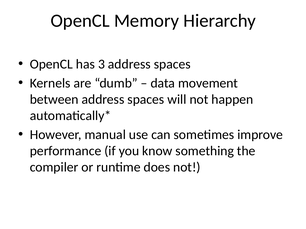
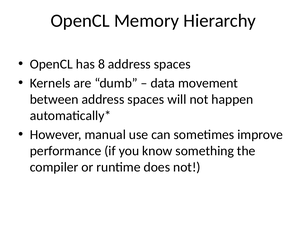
3: 3 -> 8
